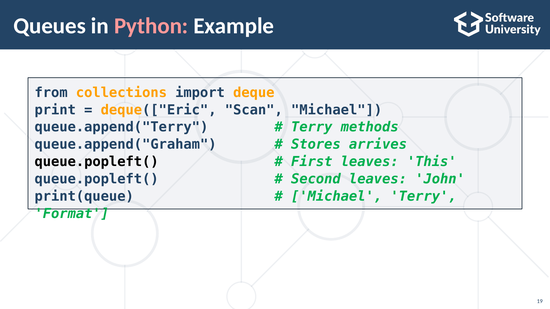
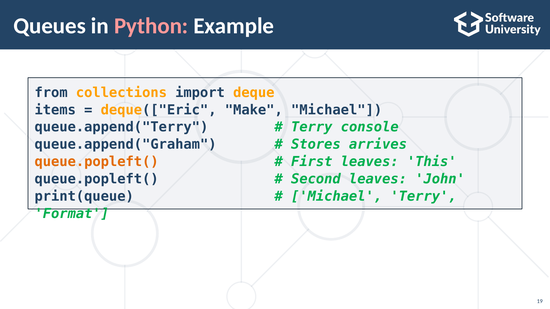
print: print -> items
Scan: Scan -> Make
methods: methods -> console
queue.popleft( at (97, 162) colour: black -> orange
